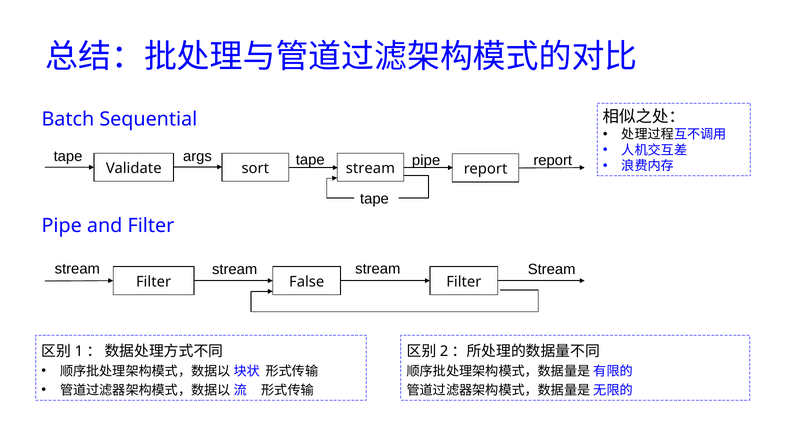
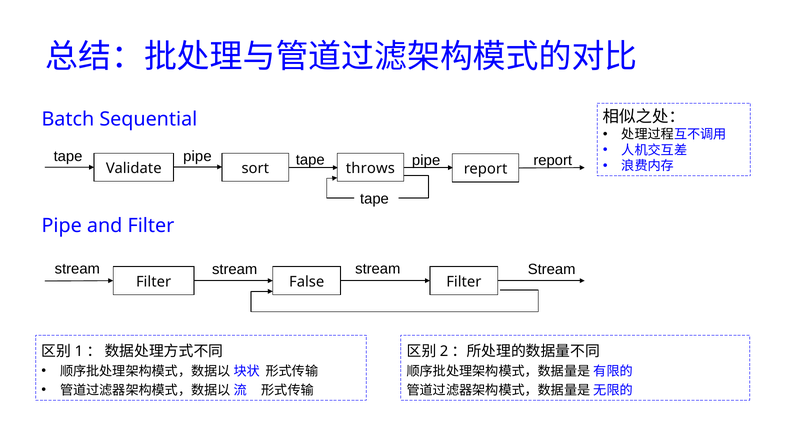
args at (197, 157): args -> pipe
sort stream: stream -> throws
